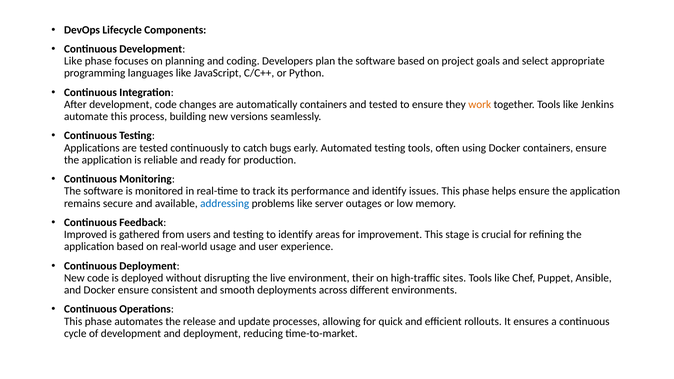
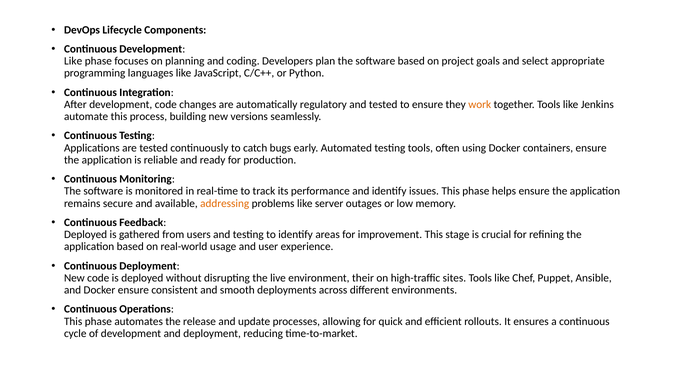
automatically containers: containers -> regulatory
addressing colour: blue -> orange
Improved at (86, 235): Improved -> Deployed
